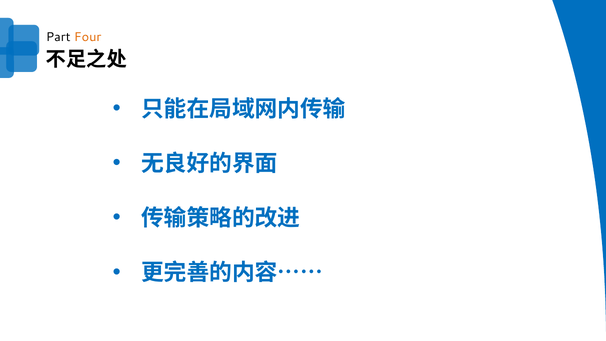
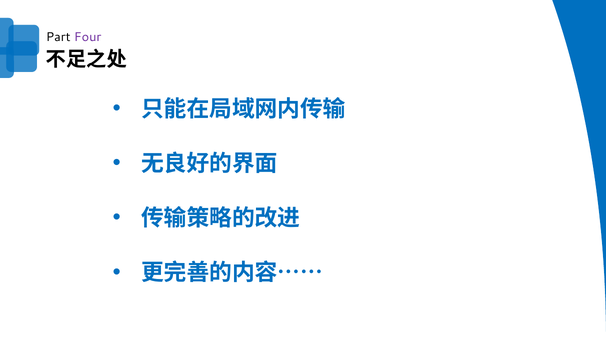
Four colour: orange -> purple
